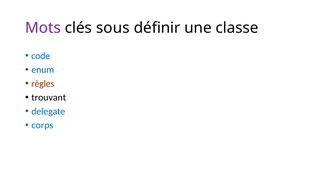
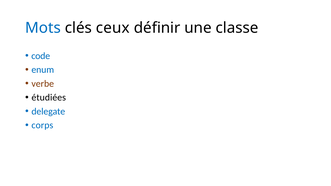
Mots colour: purple -> blue
sous: sous -> ceux
règles: règles -> verbe
trouvant: trouvant -> étudiées
